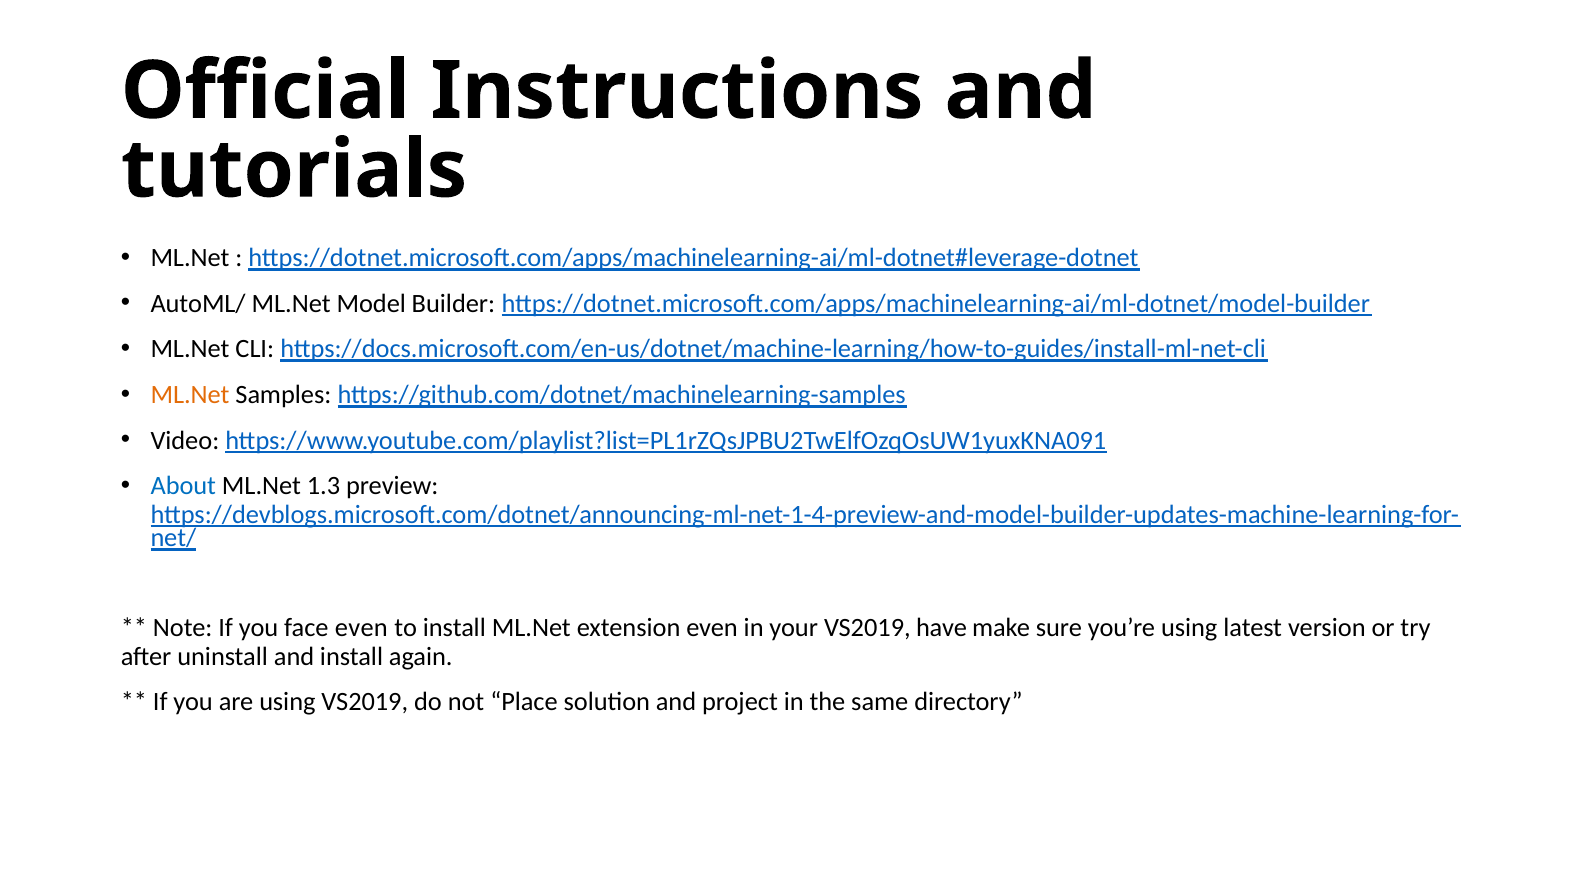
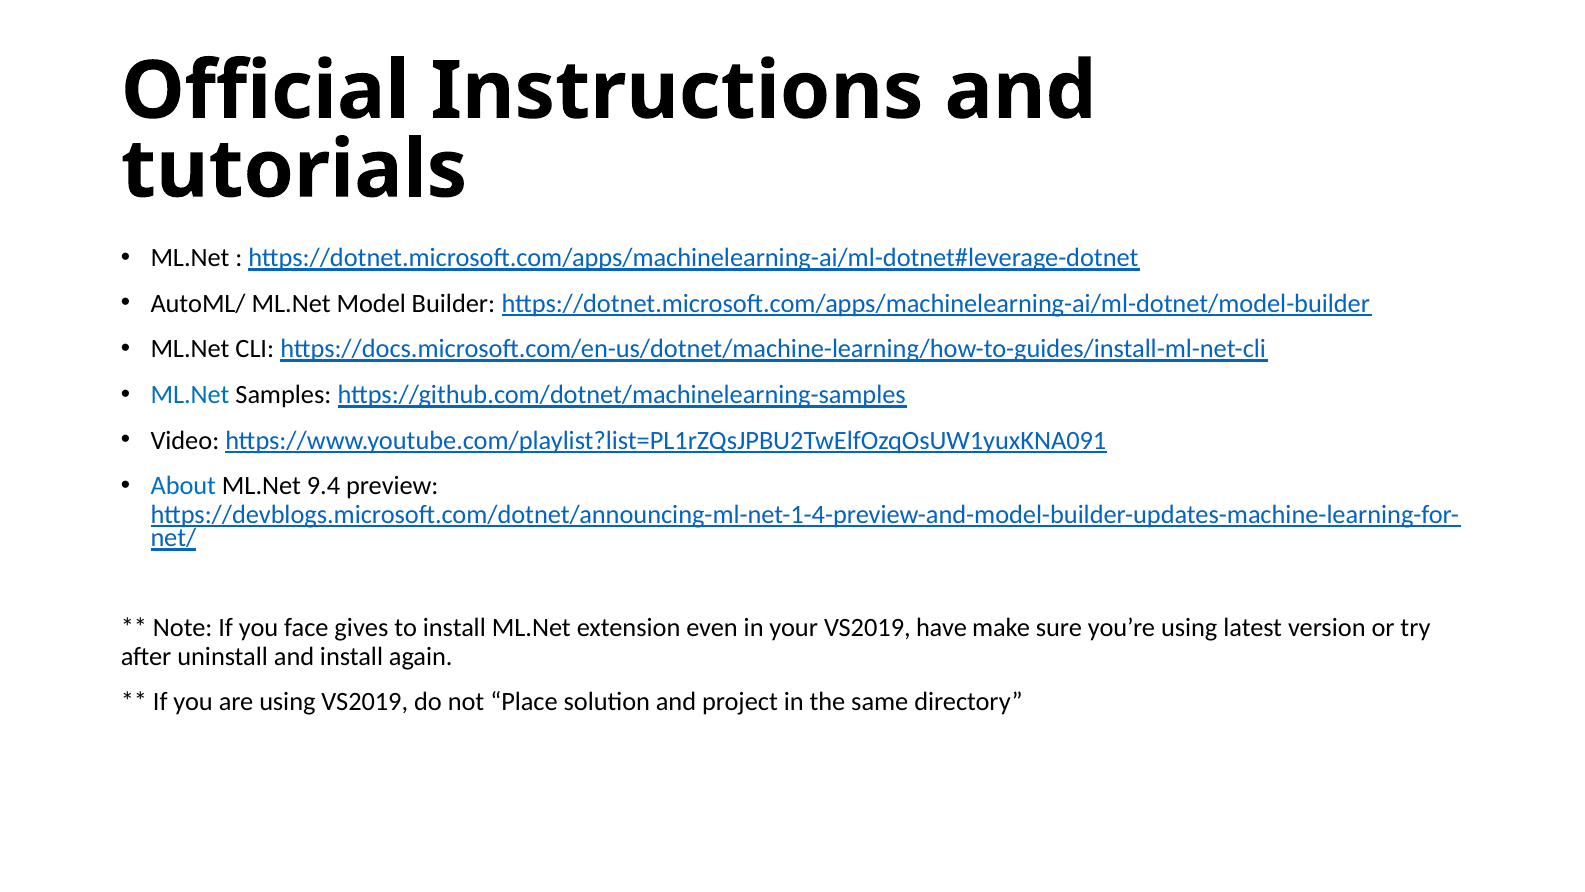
ML.Net at (190, 395) colour: orange -> blue
1.3: 1.3 -> 9.4
face even: even -> gives
